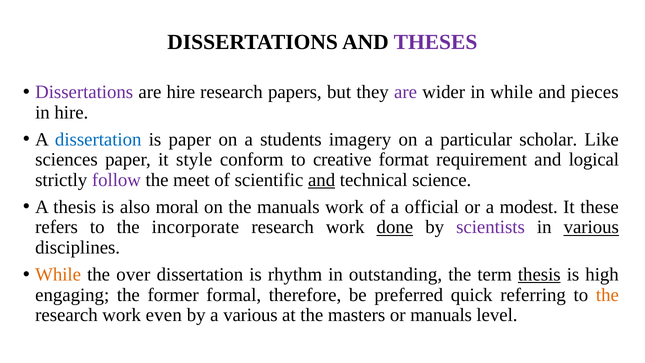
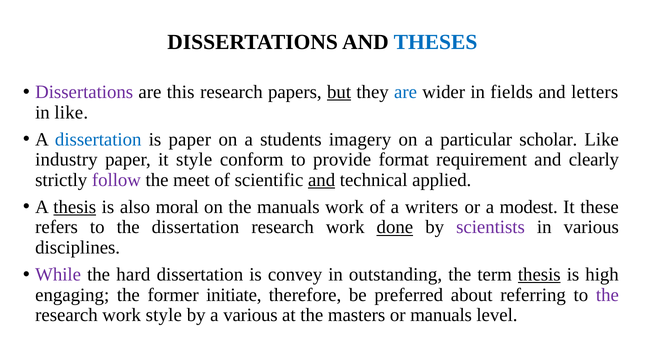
THESES colour: purple -> blue
are hire: hire -> this
but underline: none -> present
are at (406, 92) colour: purple -> blue
in while: while -> fields
pieces: pieces -> letters
in hire: hire -> like
sciences: sciences -> industry
creative: creative -> provide
logical: logical -> clearly
science: science -> applied
thesis at (75, 207) underline: none -> present
official: official -> writers
the incorporate: incorporate -> dissertation
various at (591, 227) underline: present -> none
While at (58, 274) colour: orange -> purple
over: over -> hard
rhythm: rhythm -> convey
formal: formal -> initiate
quick: quick -> about
the at (607, 295) colour: orange -> purple
work even: even -> style
